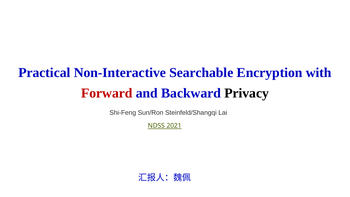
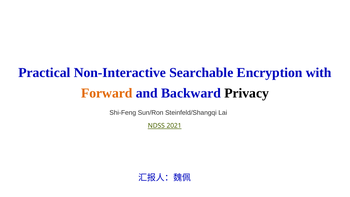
Forward colour: red -> orange
